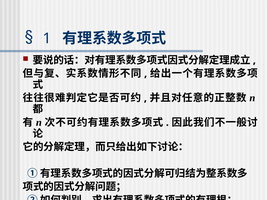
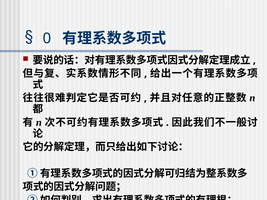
1: 1 -> 0
